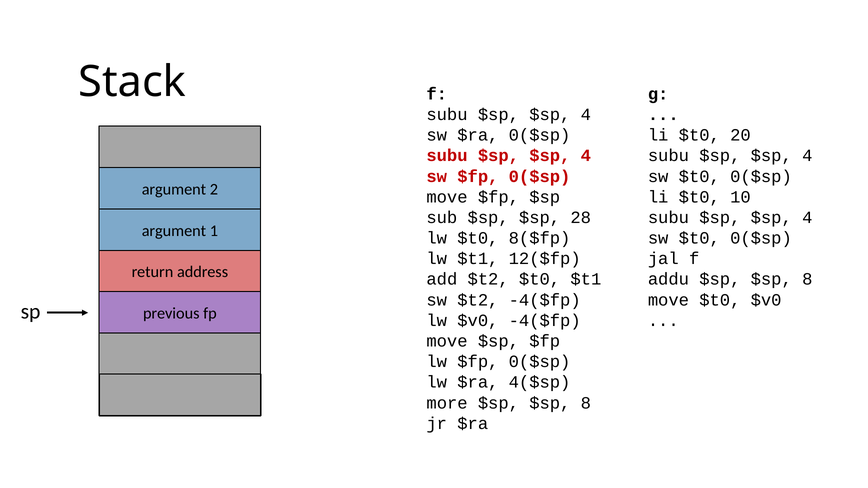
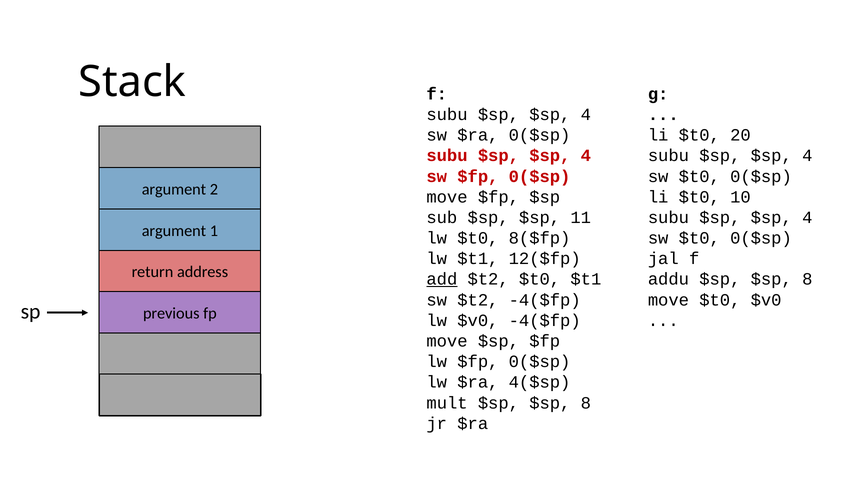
28: 28 -> 11
add underline: none -> present
more: more -> mult
